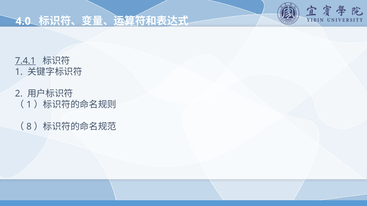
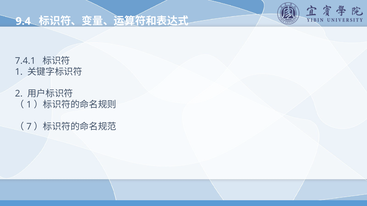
4.0: 4.0 -> 9.4
7.4.1 underline: present -> none
8: 8 -> 7
